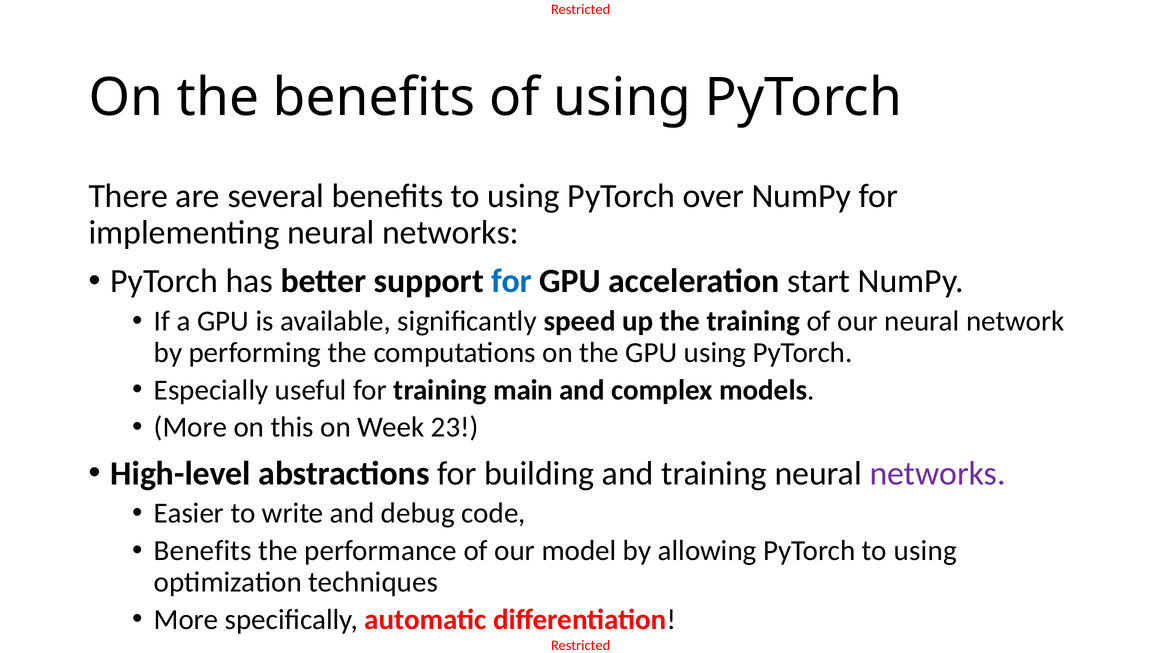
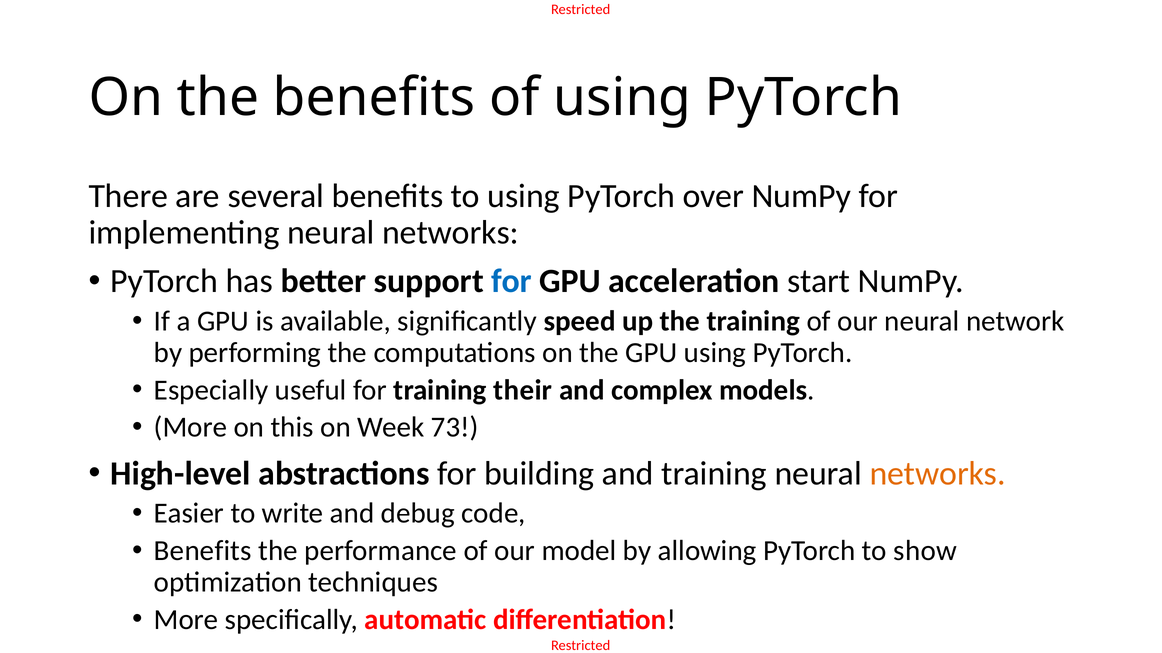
main: main -> their
23: 23 -> 73
networks at (938, 474) colour: purple -> orange
PyTorch to using: using -> show
